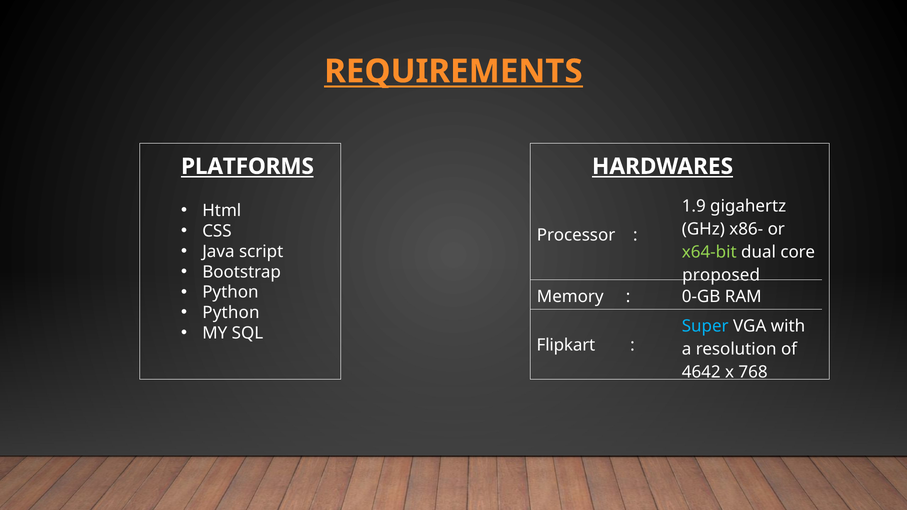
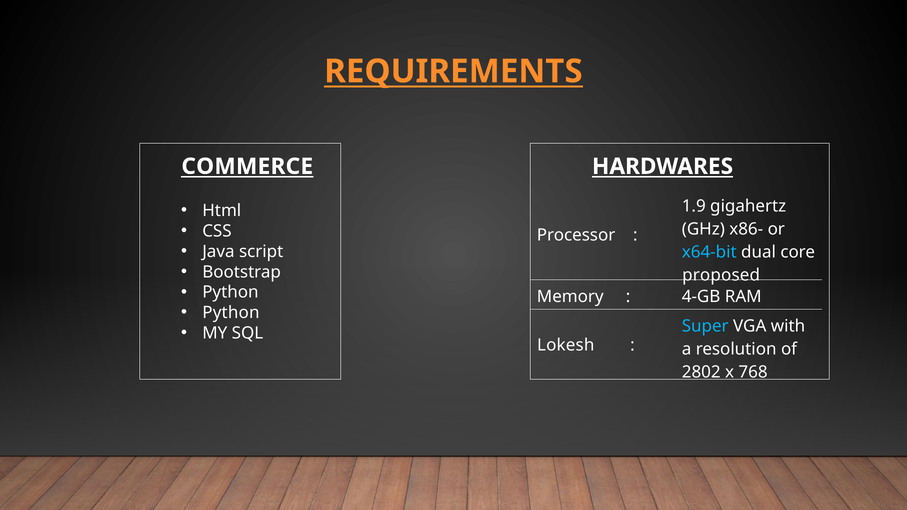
PLATFORMS: PLATFORMS -> COMMERCE
x64-bit colour: light green -> light blue
0-GB: 0-GB -> 4-GB
Flipkart: Flipkart -> Lokesh
4642: 4642 -> 2802
